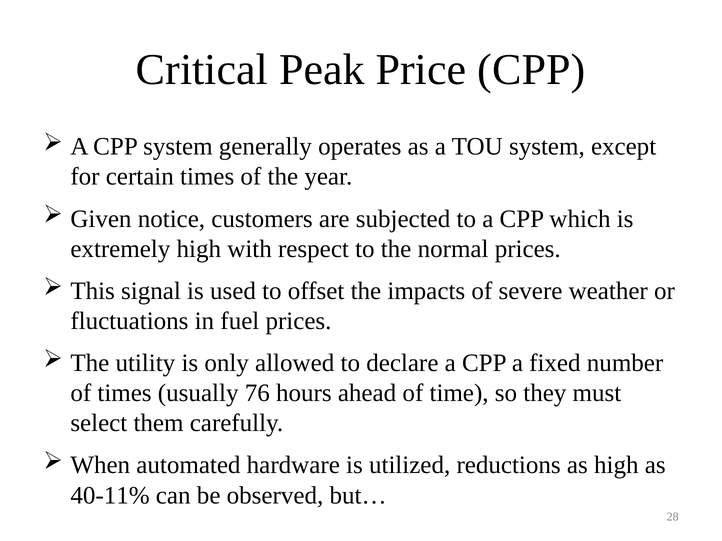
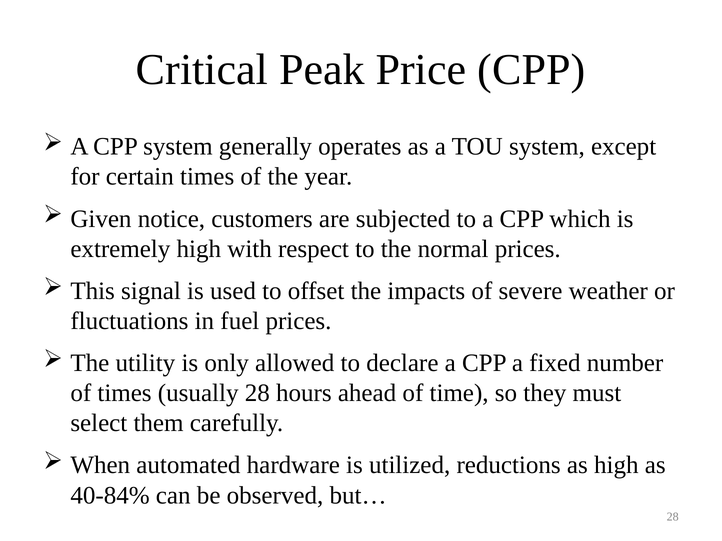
usually 76: 76 -> 28
40-11%: 40-11% -> 40-84%
